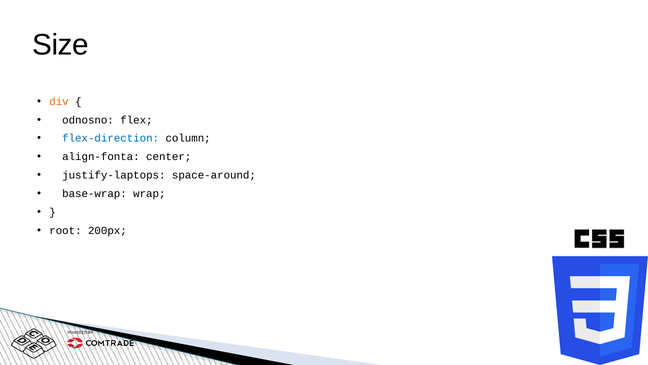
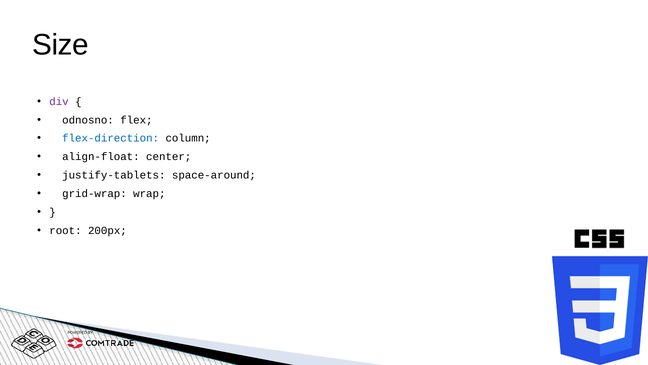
div colour: orange -> purple
align-fonta: align-fonta -> align-float
justify-laptops: justify-laptops -> justify-tablets
base-wrap: base-wrap -> grid-wrap
